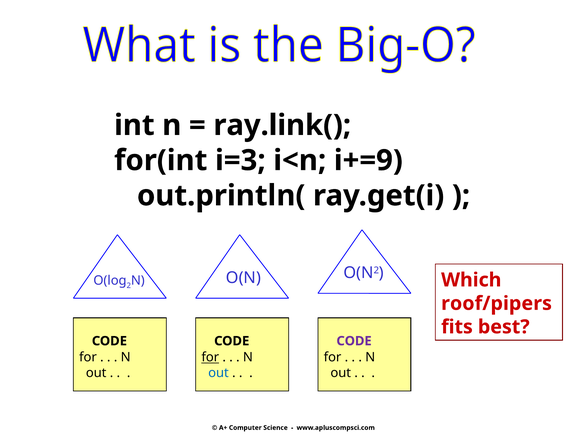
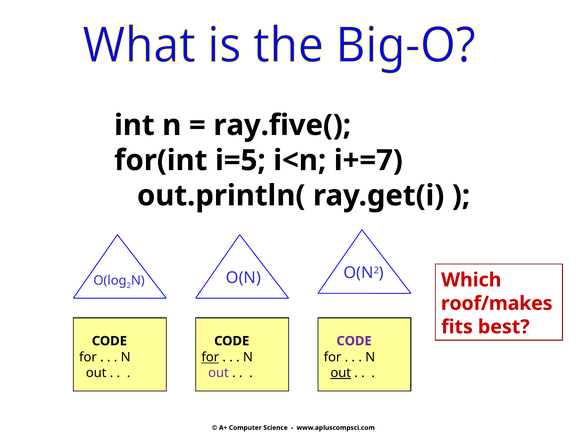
ray.link(: ray.link( -> ray.five(
i=3: i=3 -> i=5
i+=9: i+=9 -> i+=7
roof/pipers: roof/pipers -> roof/makes
out at (218, 373) colour: blue -> purple
out at (341, 373) underline: none -> present
